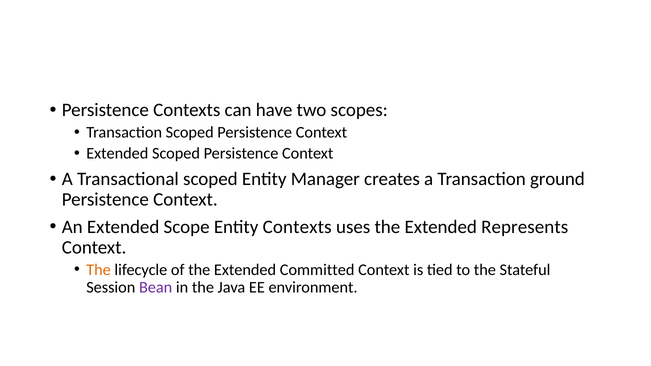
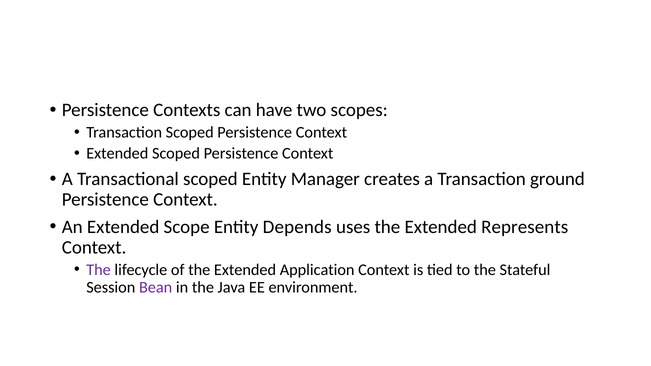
Entity Contexts: Contexts -> Depends
The at (99, 270) colour: orange -> purple
Committed: Committed -> Application
